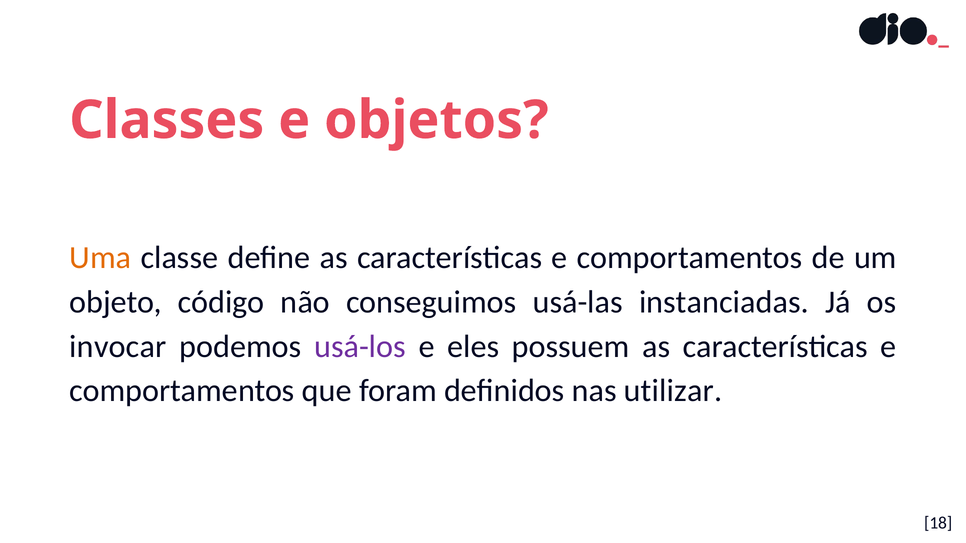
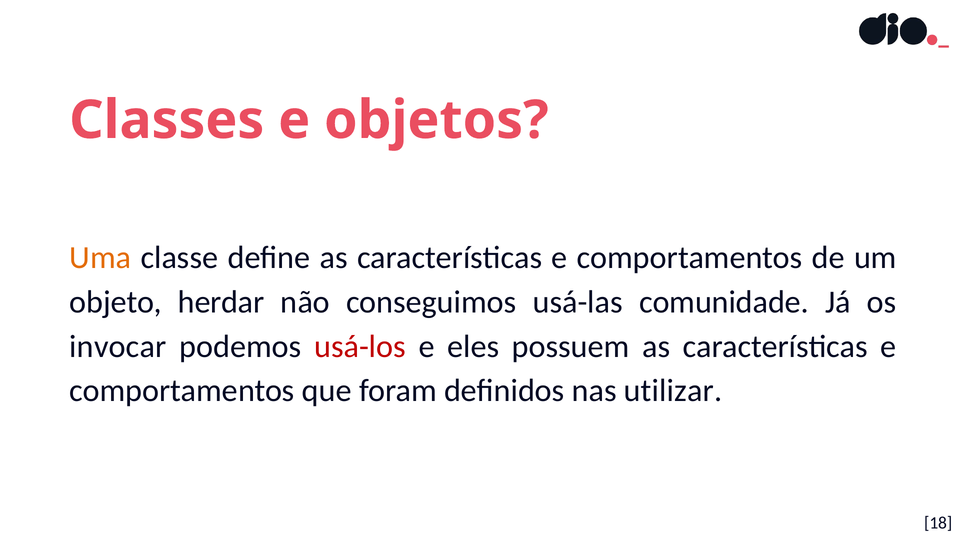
código: código -> herdar
instanciadas: instanciadas -> comunidade
usá-los colour: purple -> red
